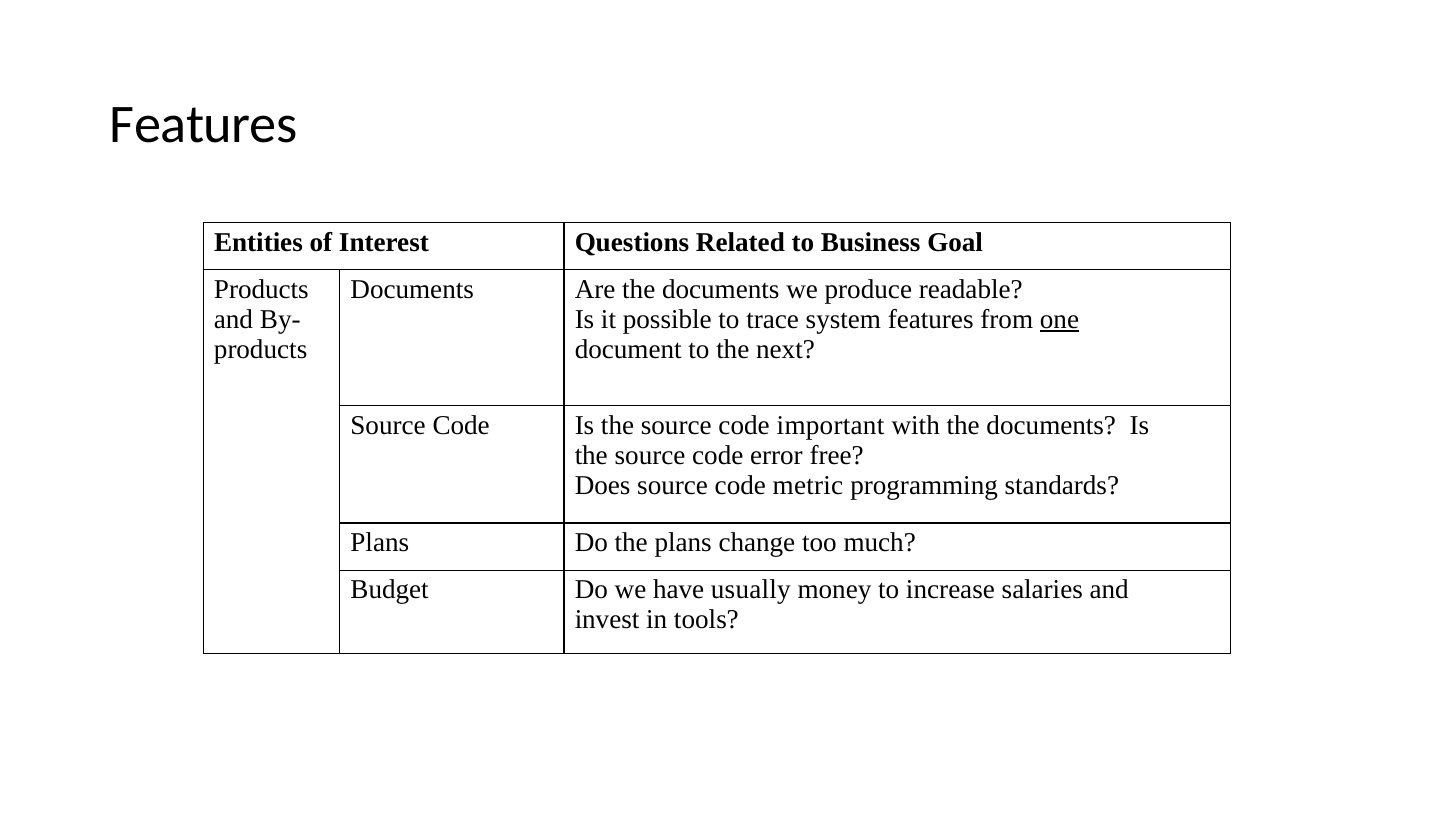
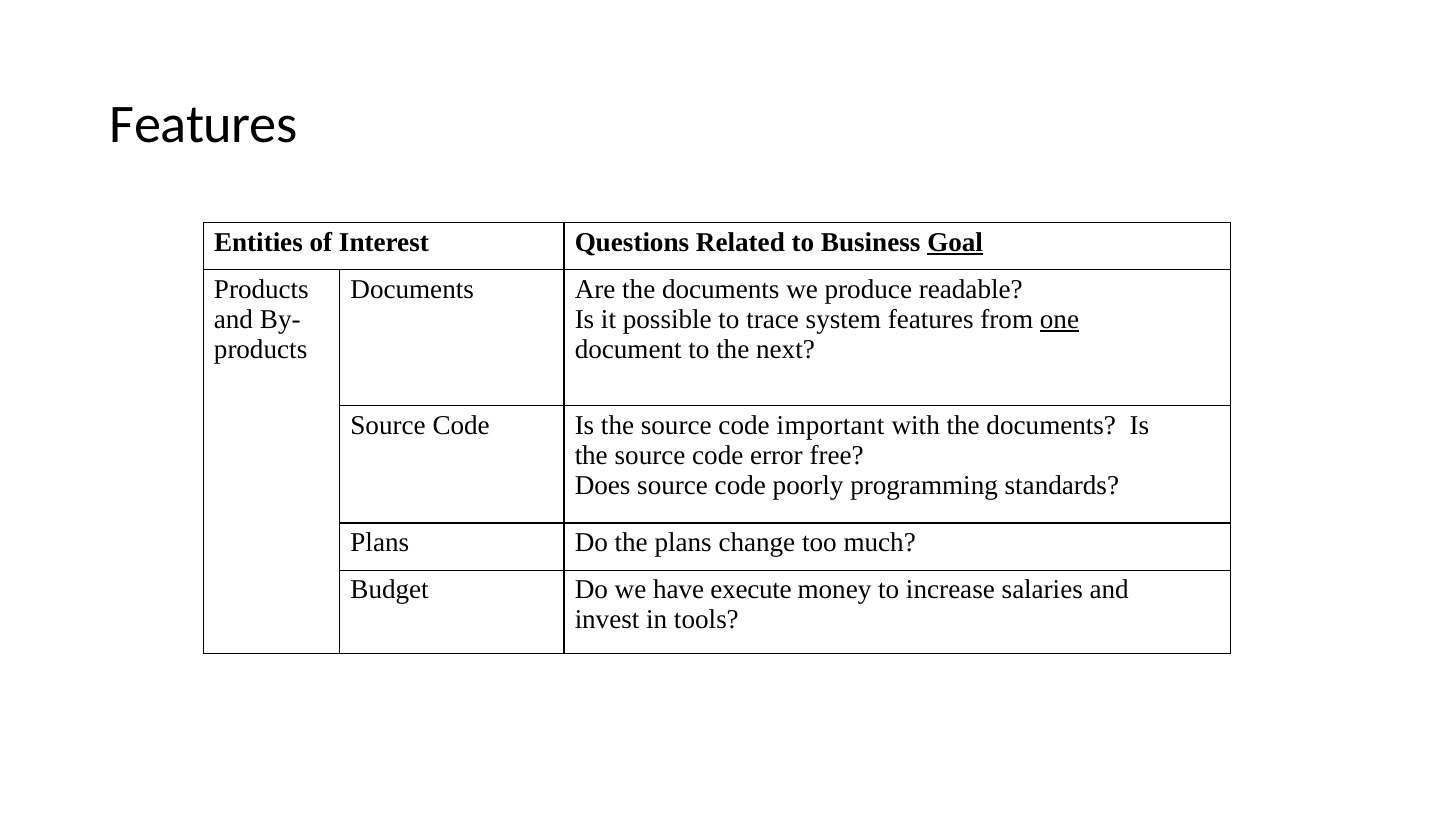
Goal underline: none -> present
metric: metric -> poorly
usually: usually -> execute
